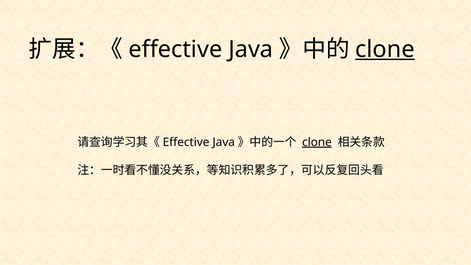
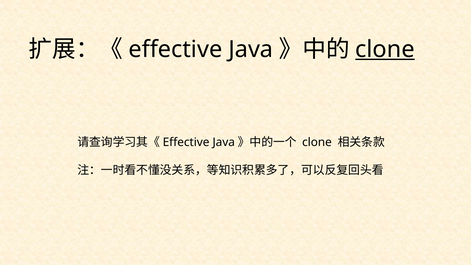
clone at (317, 142) underline: present -> none
